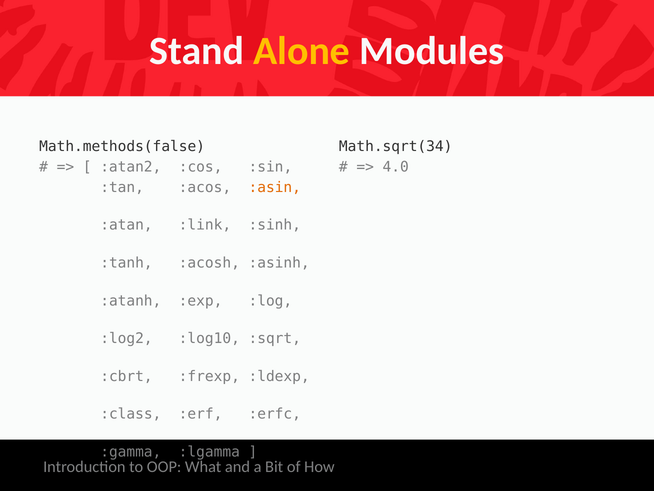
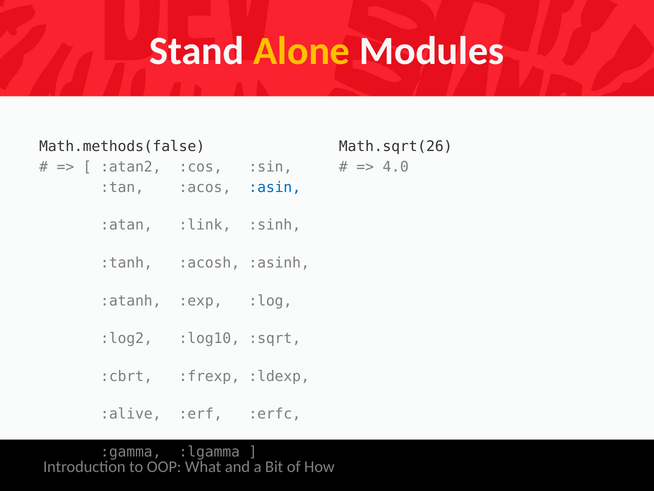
Math.sqrt(34: Math.sqrt(34 -> Math.sqrt(26
:asin colour: orange -> blue
:class: :class -> :alive
